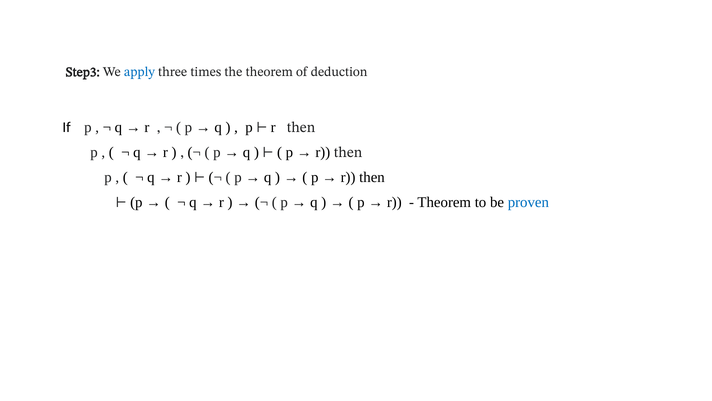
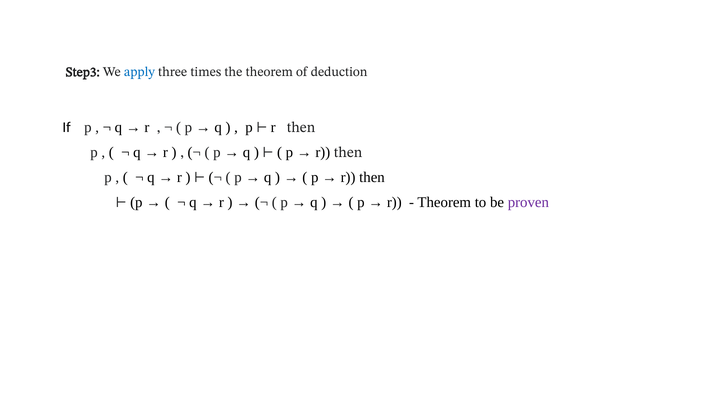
proven colour: blue -> purple
